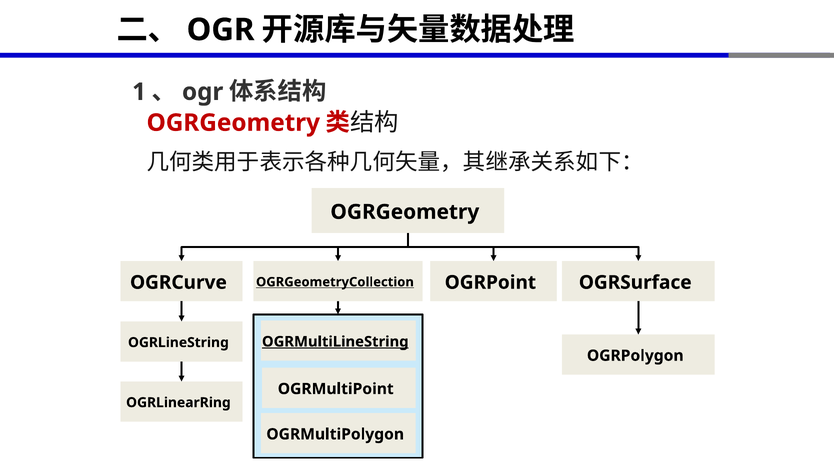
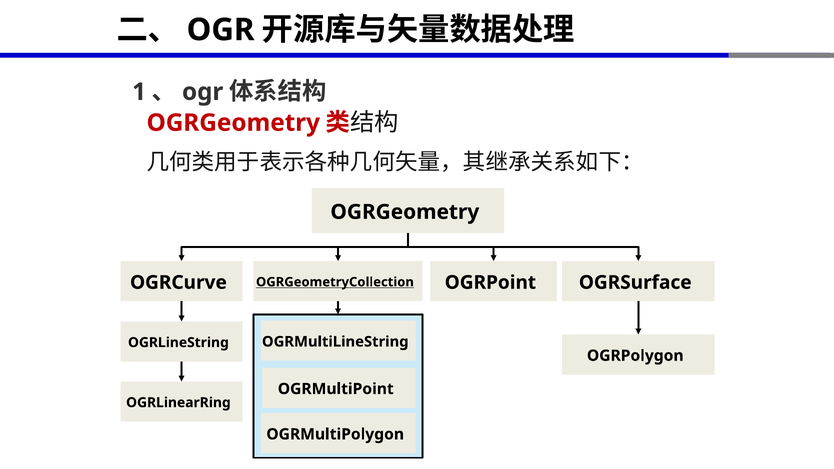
OGRMultiLineString underline: present -> none
